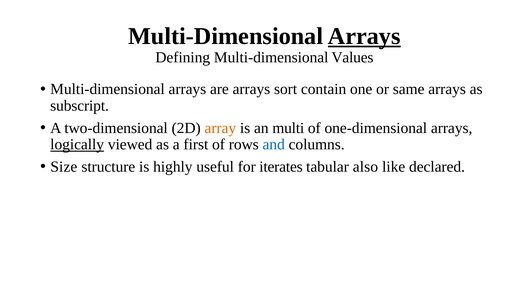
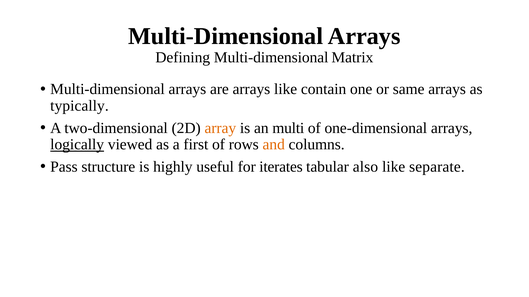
Arrays at (364, 36) underline: present -> none
Values: Values -> Matrix
arrays sort: sort -> like
subscript: subscript -> typically
and colour: blue -> orange
Size: Size -> Pass
declared: declared -> separate
